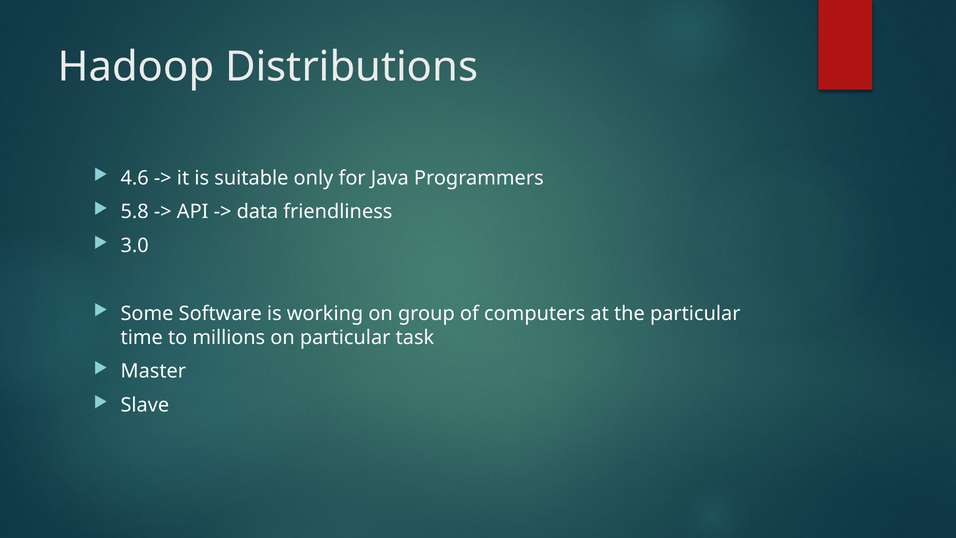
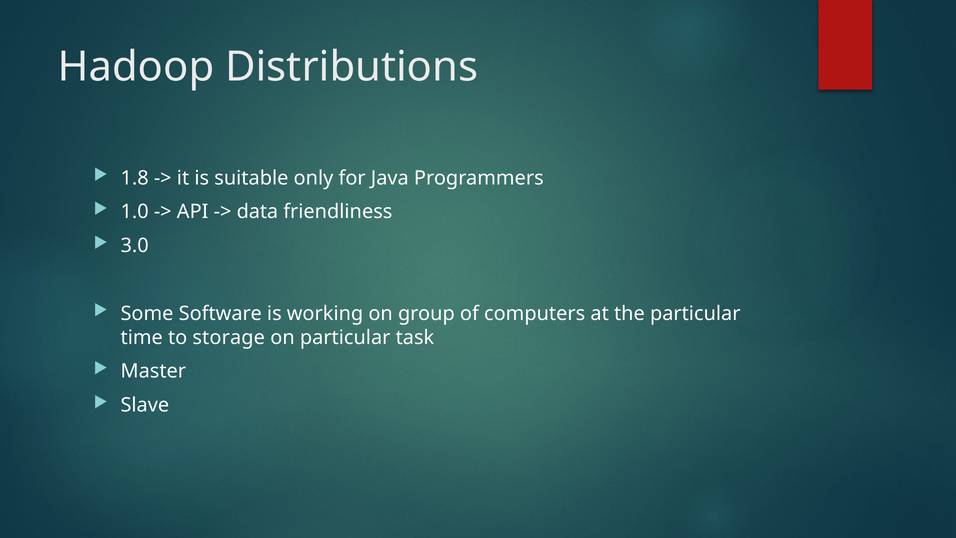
4.6: 4.6 -> 1.8
5.8: 5.8 -> 1.0
millions: millions -> storage
